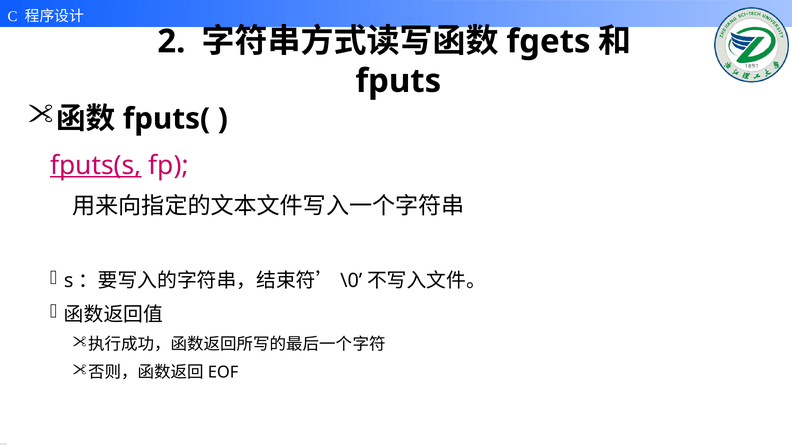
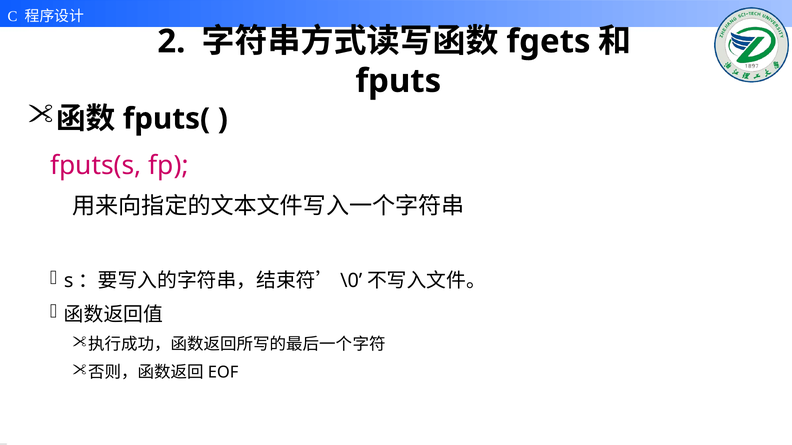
fputs(s underline: present -> none
